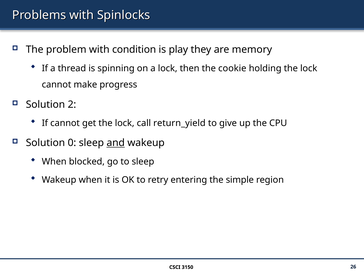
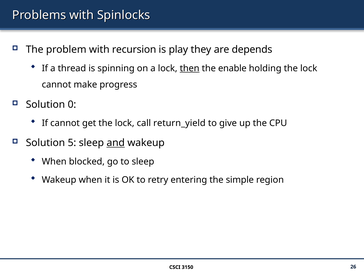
condition: condition -> recursion
memory: memory -> depends
then underline: none -> present
cookie: cookie -> enable
2: 2 -> 0
0: 0 -> 5
